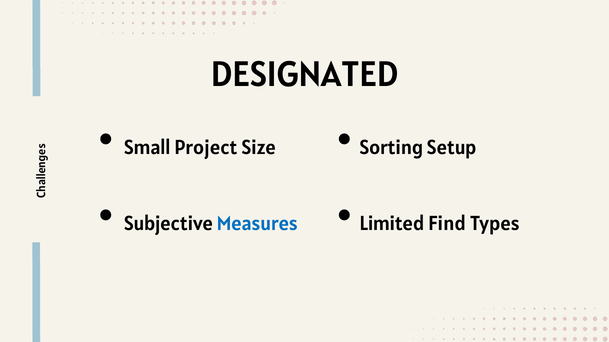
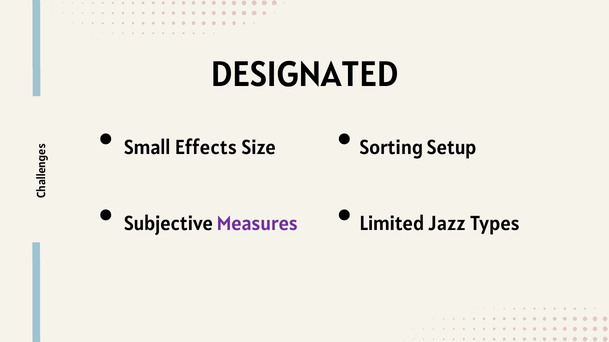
Project: Project -> Effects
Measures colour: blue -> purple
Find: Find -> Jazz
